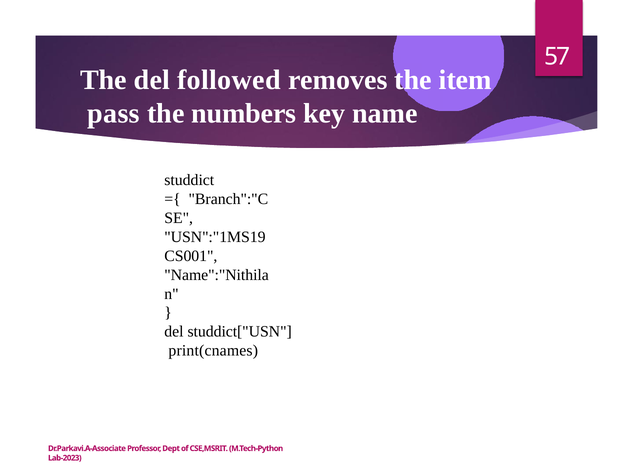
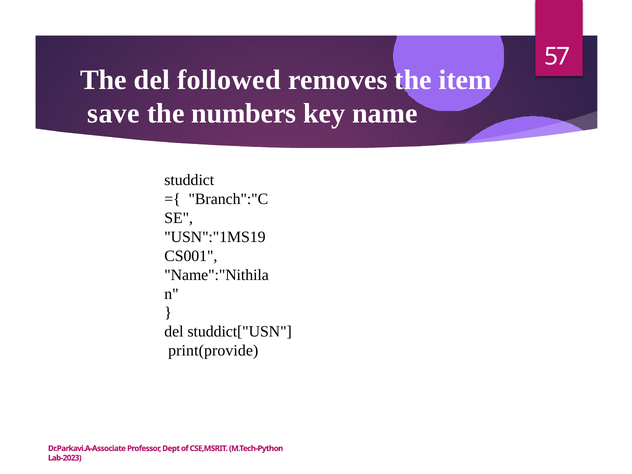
pass: pass -> save
print(cnames: print(cnames -> print(provide
